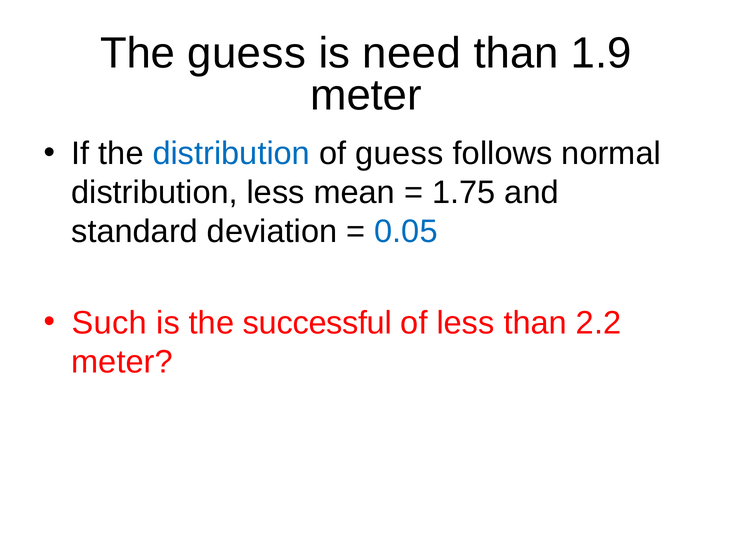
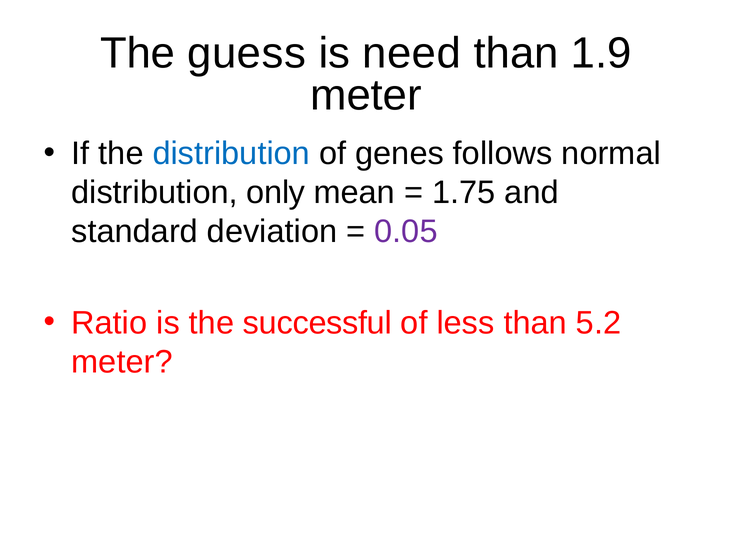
of guess: guess -> genes
distribution less: less -> only
0.05 colour: blue -> purple
Such: Such -> Ratio
2.2: 2.2 -> 5.2
